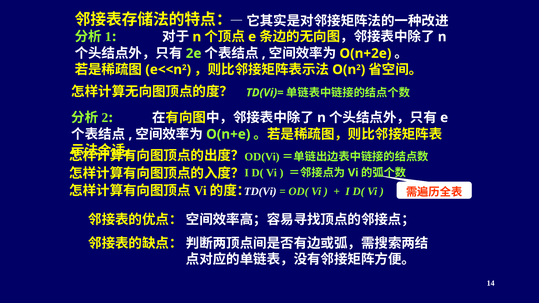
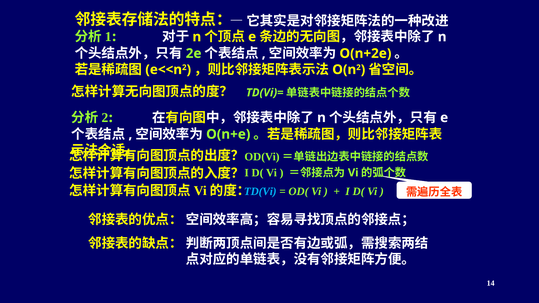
TD(Vi colour: white -> light blue
